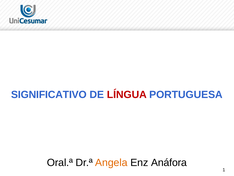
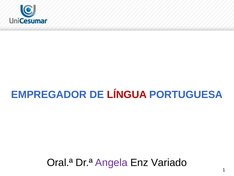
SIGNIFICATIVO: SIGNIFICATIVO -> EMPREGADOR
Angela colour: orange -> purple
Anáfora: Anáfora -> Variado
